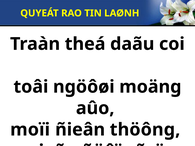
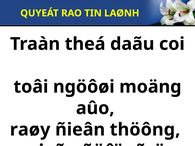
moïi: moïi -> raøy
